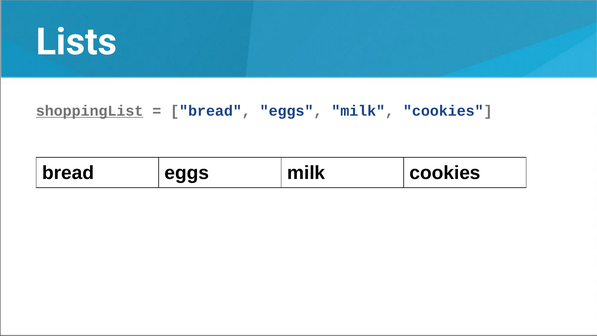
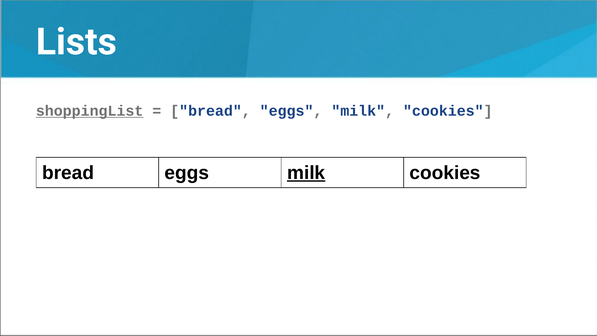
milk at (306, 173) underline: none -> present
